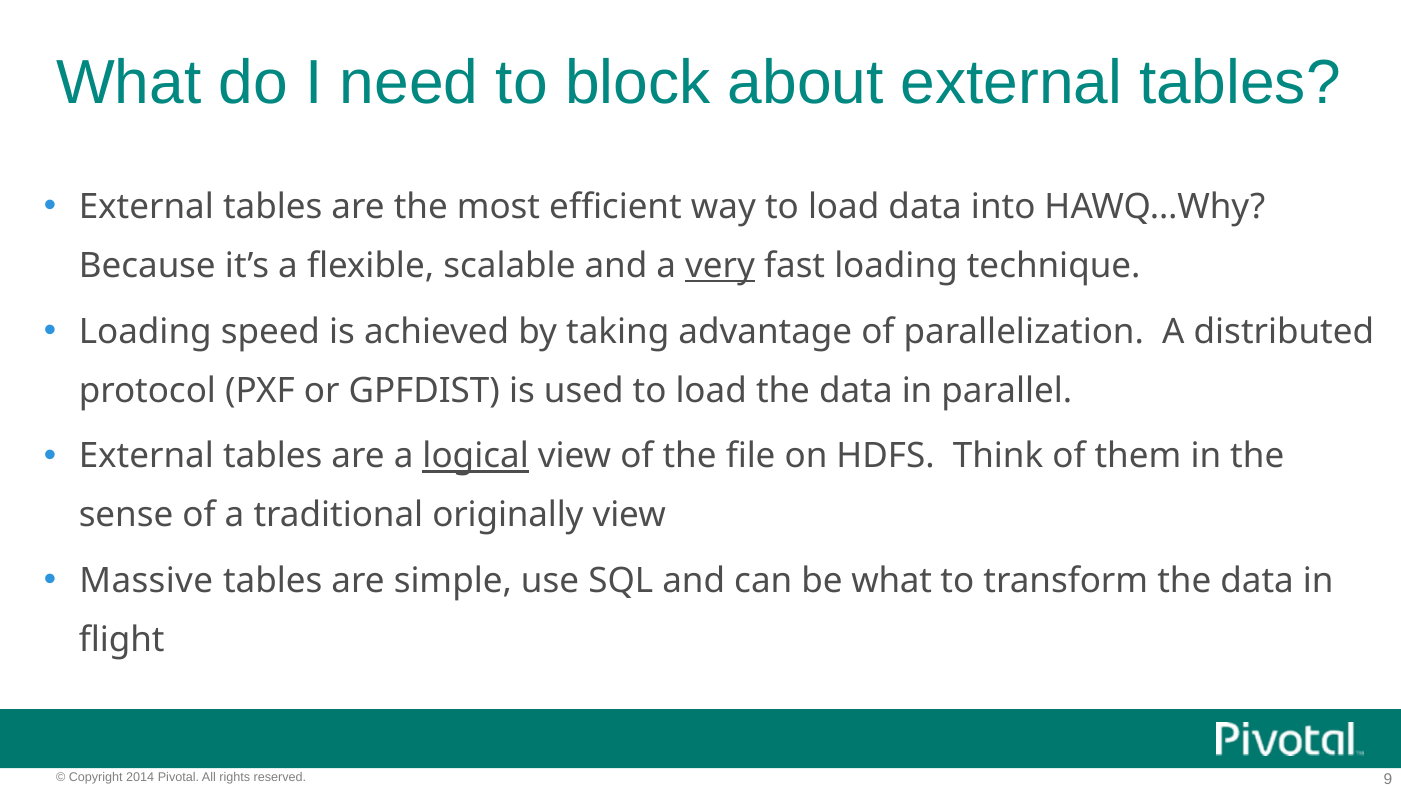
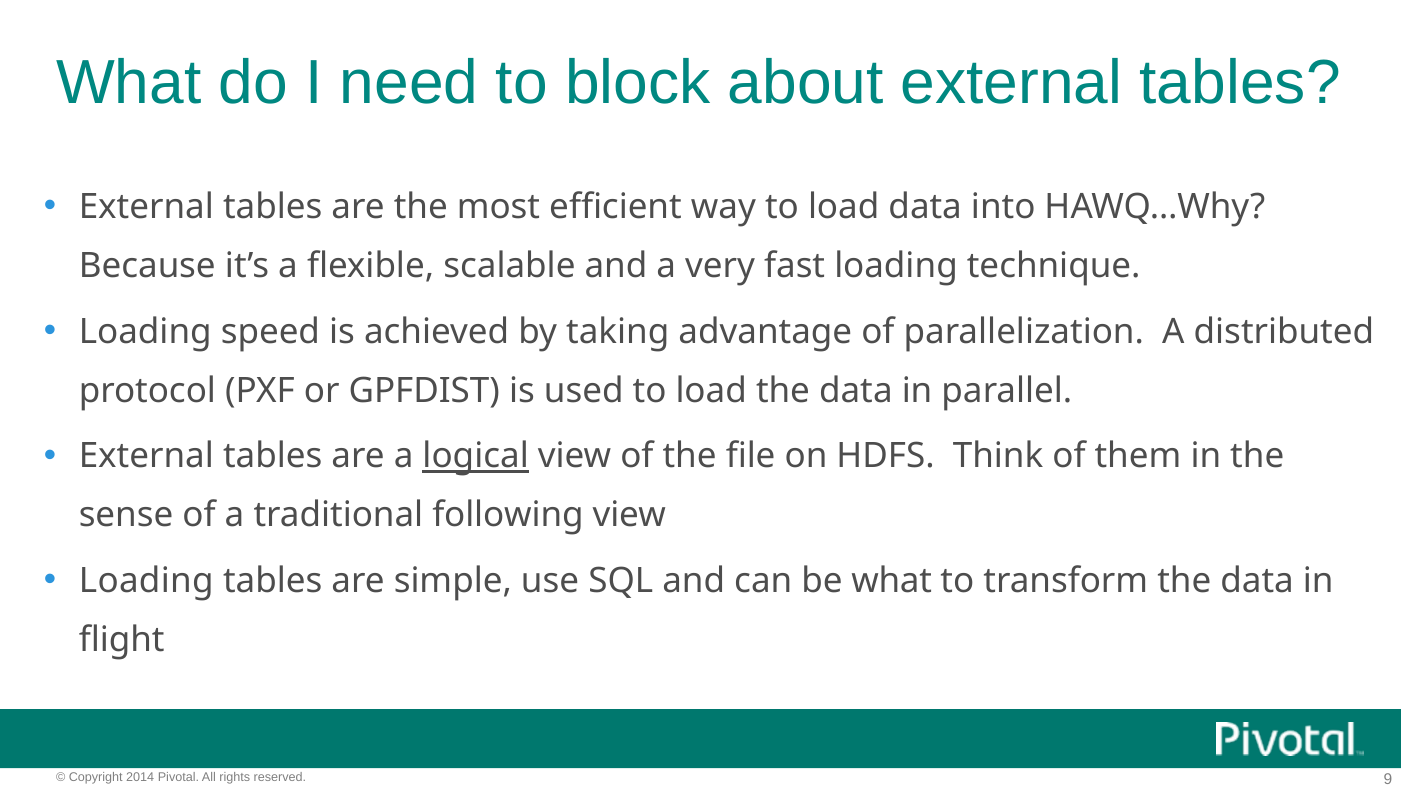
very underline: present -> none
originally: originally -> following
Massive at (146, 581): Massive -> Loading
